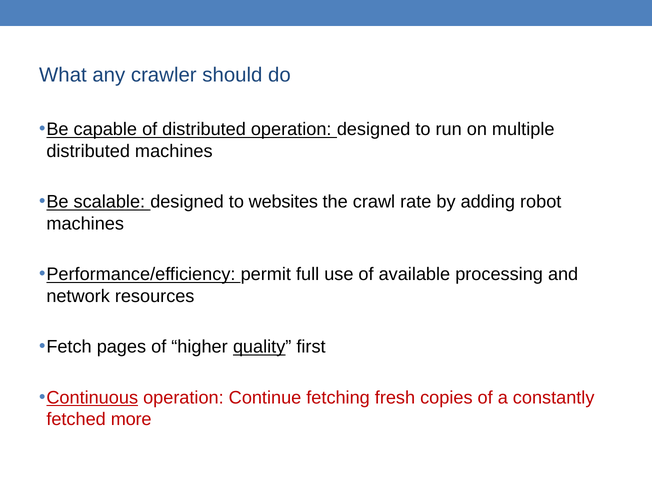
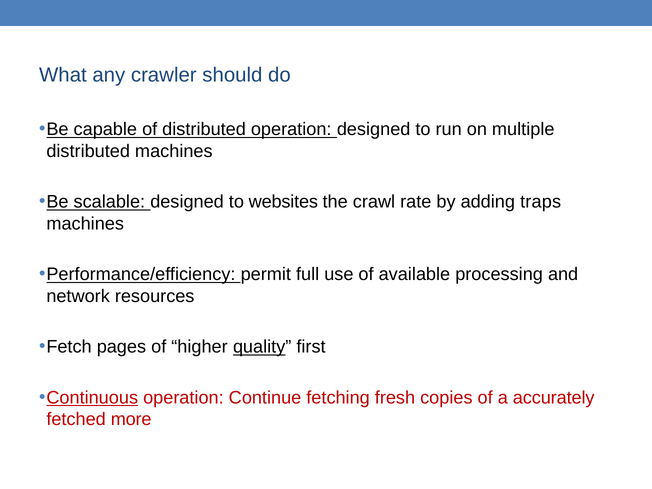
robot: robot -> traps
constantly: constantly -> accurately
